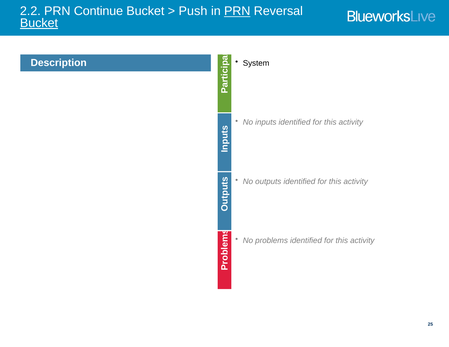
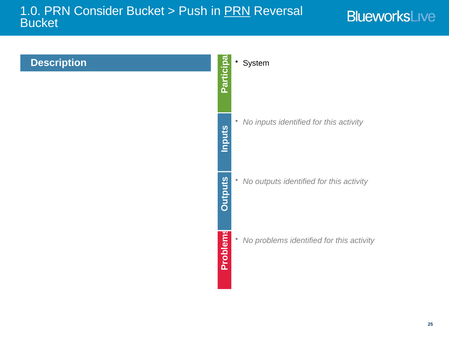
2.2: 2.2 -> 1.0
Continue: Continue -> Consider
Bucket at (39, 23) underline: present -> none
